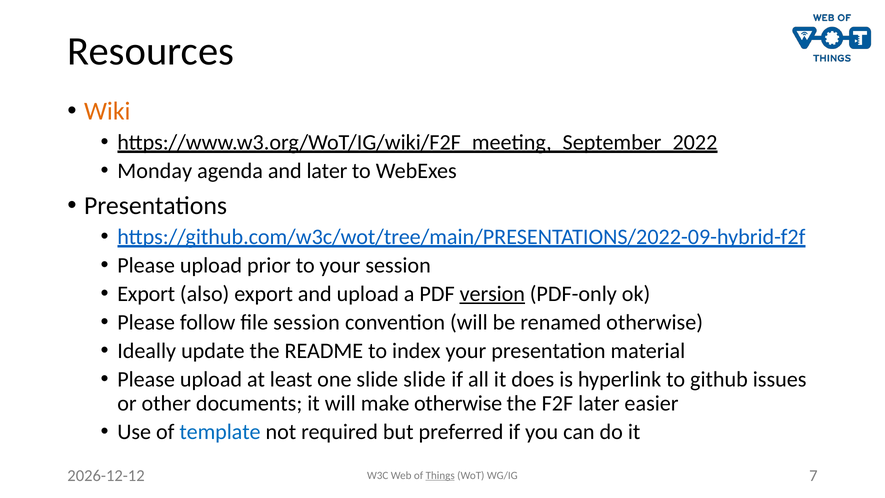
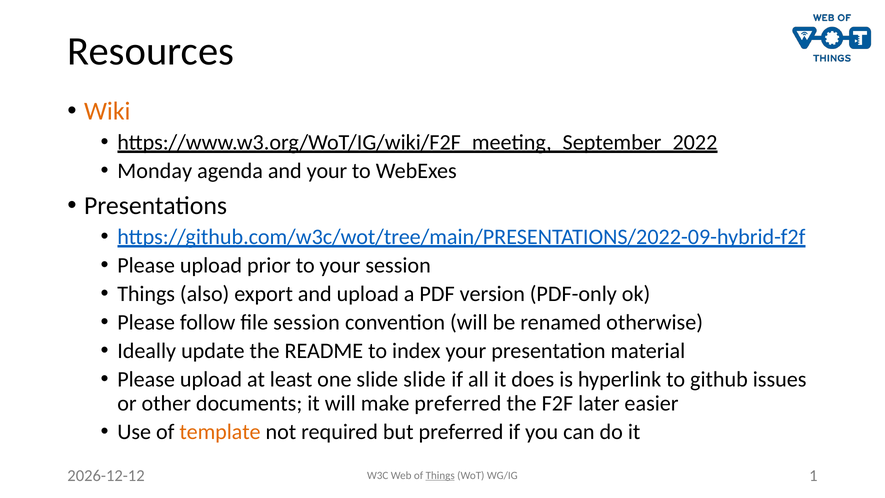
and later: later -> your
Export at (146, 294): Export -> Things
version underline: present -> none
make otherwise: otherwise -> preferred
template colour: blue -> orange
7: 7 -> 1
